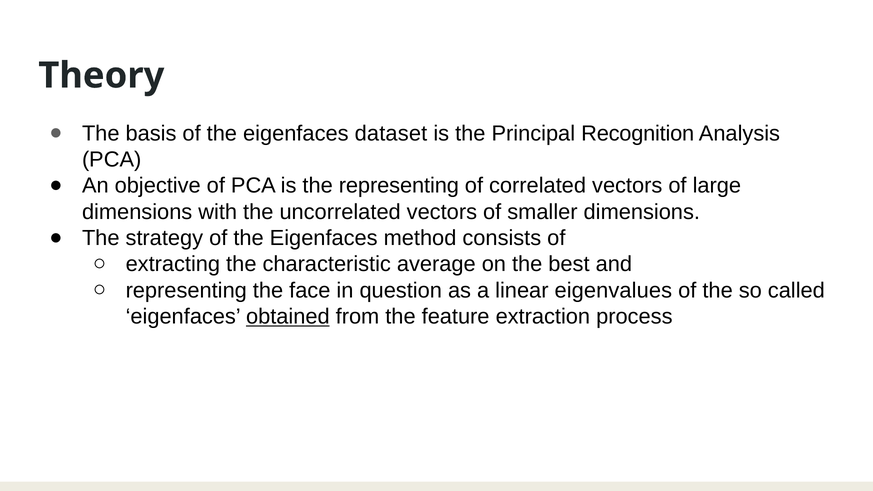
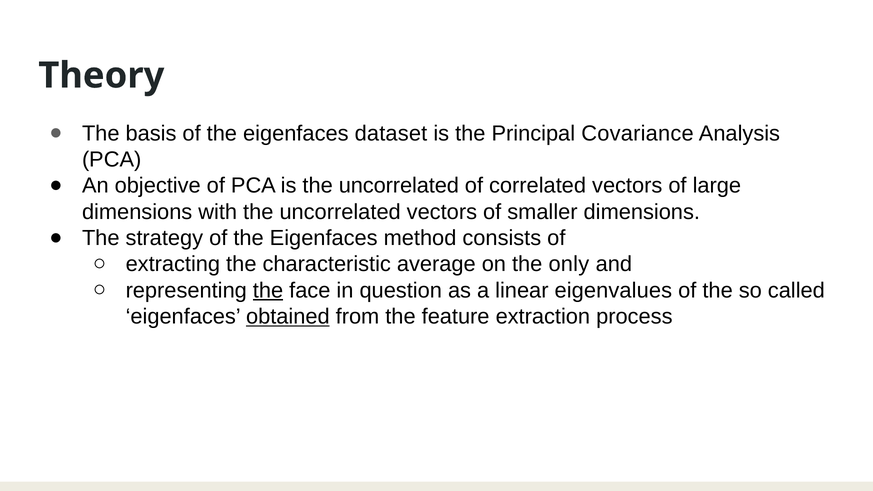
Recognition: Recognition -> Covariance
is the representing: representing -> uncorrelated
best: best -> only
the at (268, 291) underline: none -> present
